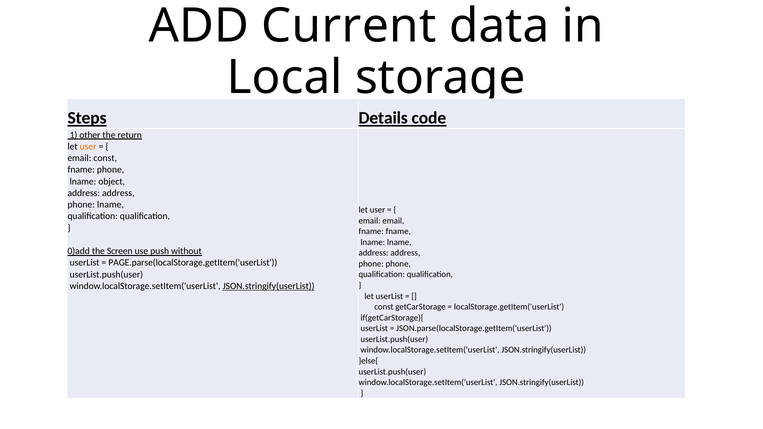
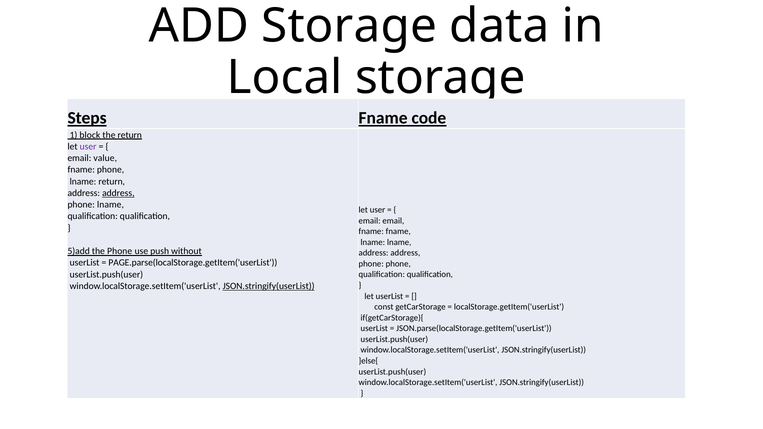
ADD Current: Current -> Storage
Steps Details: Details -> Fname
other: other -> block
user at (88, 147) colour: orange -> purple
email const: const -> value
lname object: object -> return
address at (118, 193) underline: none -> present
0)add: 0)add -> 5)add
the Screen: Screen -> Phone
